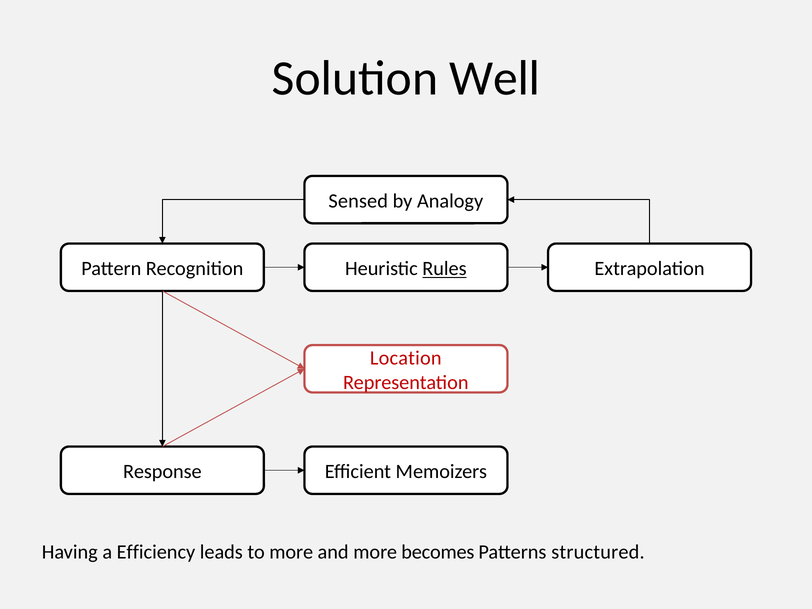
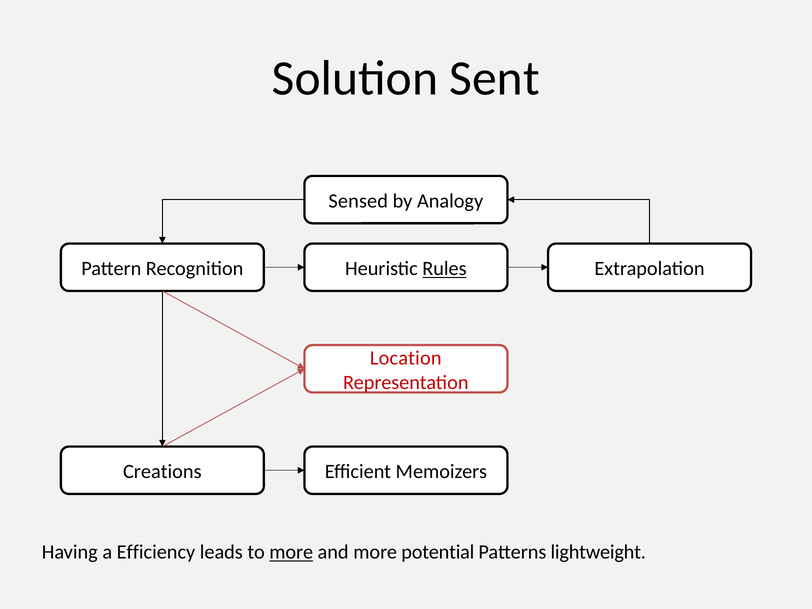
Well: Well -> Sent
Response: Response -> Creations
more at (291, 552) underline: none -> present
becomes: becomes -> potential
structured: structured -> lightweight
